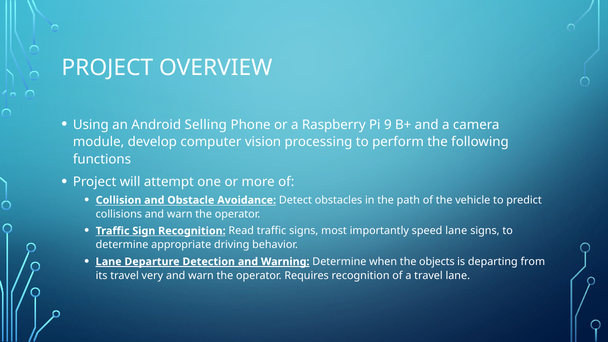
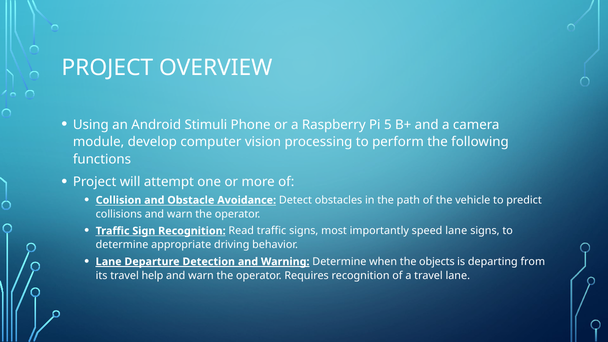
Selling: Selling -> Stimuli
9: 9 -> 5
very: very -> help
